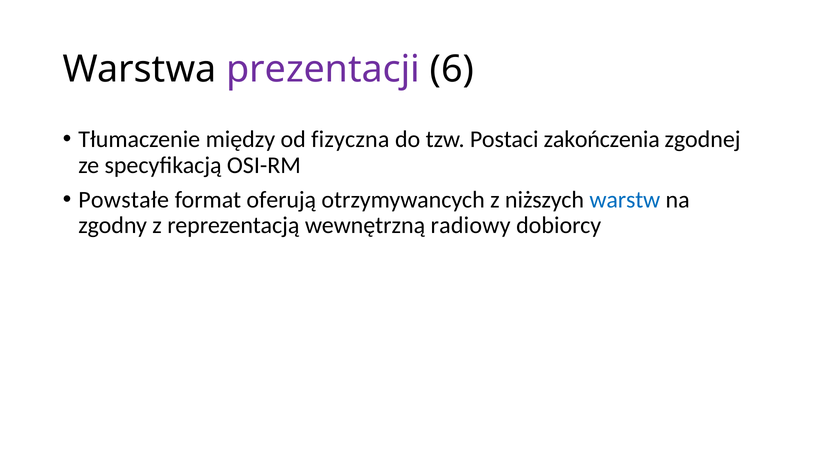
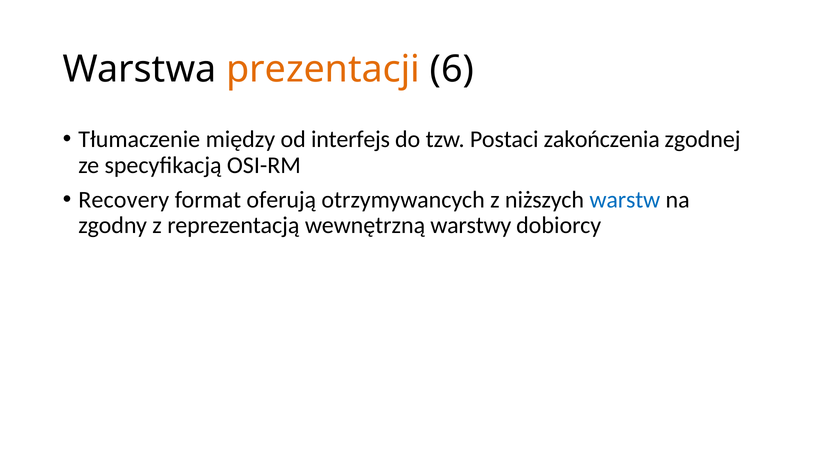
prezentacji colour: purple -> orange
fizyczna: fizyczna -> interfejs
Powstałe: Powstałe -> Recovery
radiowy: radiowy -> warstwy
